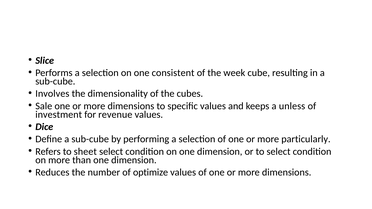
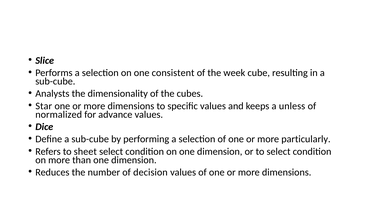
Involves: Involves -> Analysts
Sale: Sale -> Star
investment: investment -> normalized
revenue: revenue -> advance
optimize: optimize -> decision
